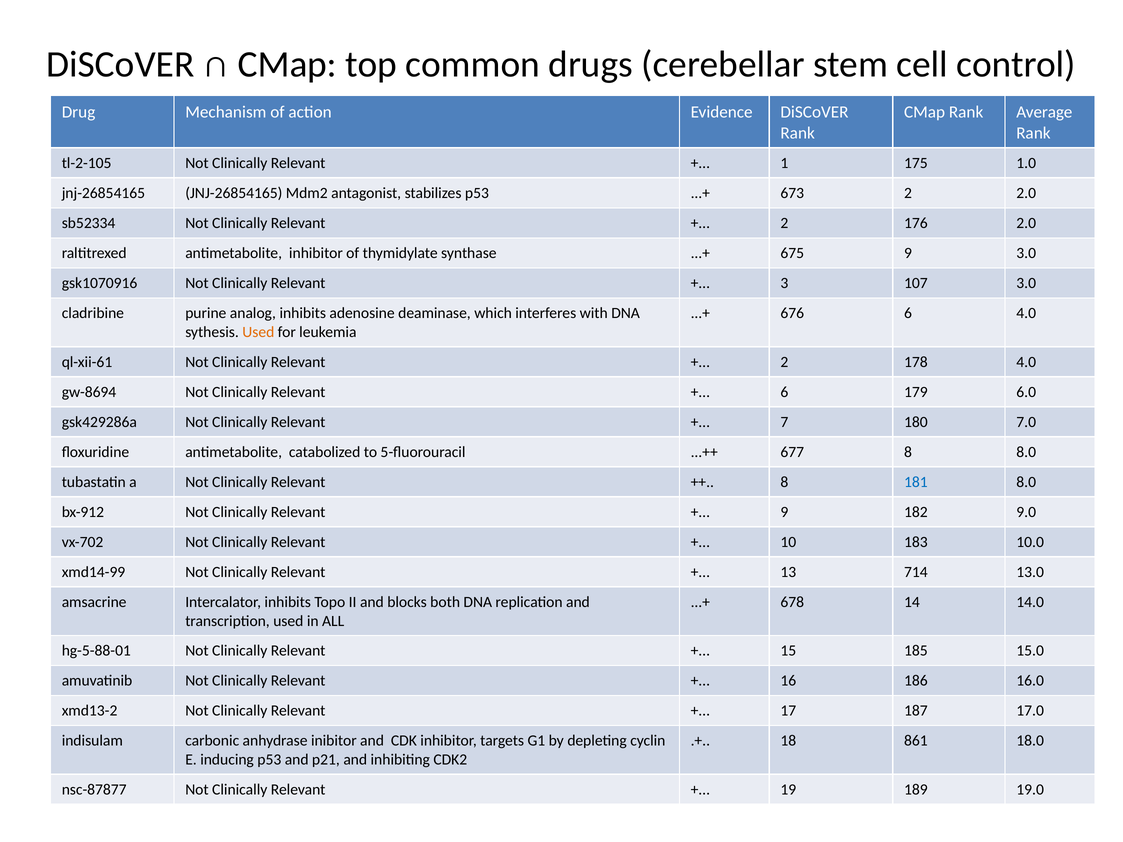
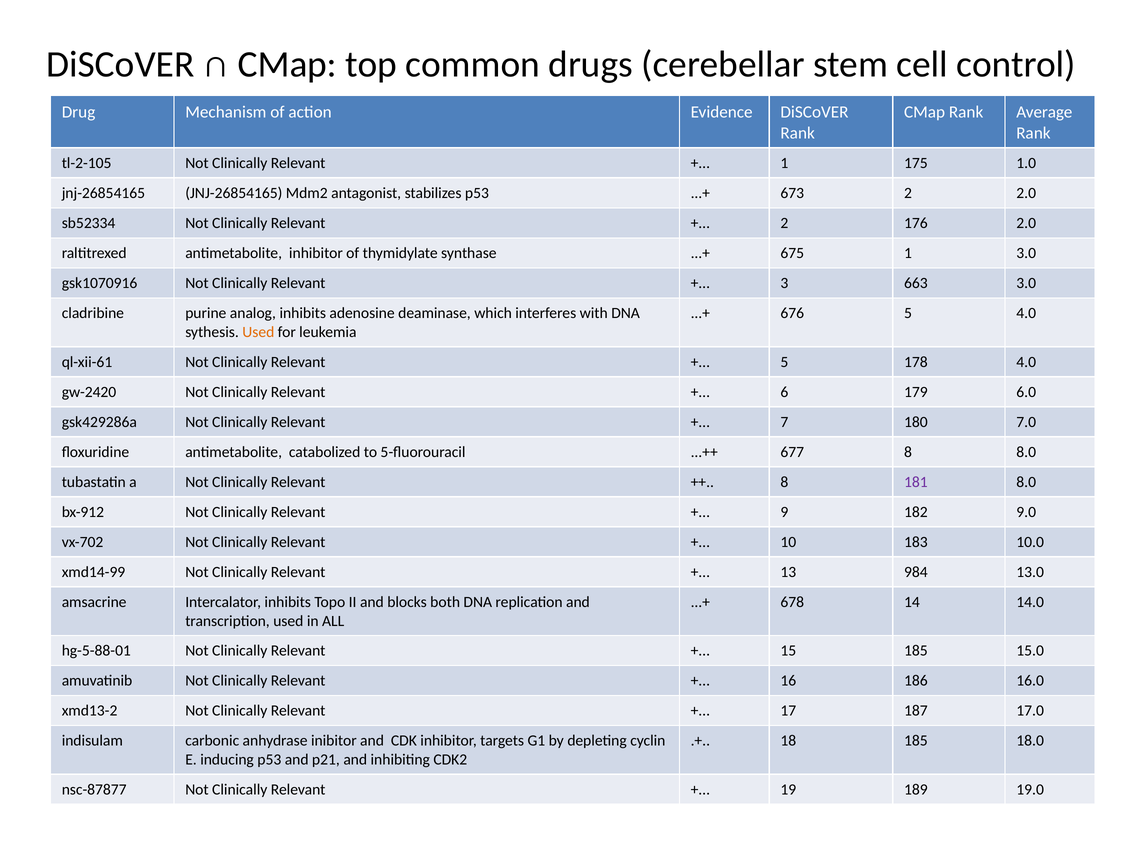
675 9: 9 -> 1
107: 107 -> 663
676 6: 6 -> 5
2 at (784, 362): 2 -> 5
gw-8694: gw-8694 -> gw-2420
181 colour: blue -> purple
714: 714 -> 984
18 861: 861 -> 185
